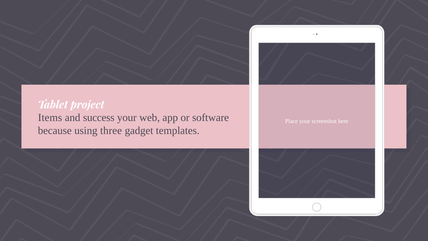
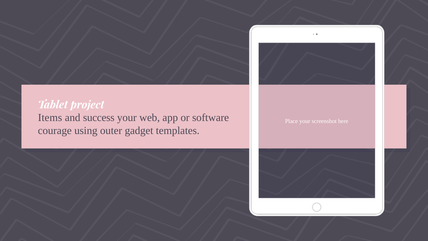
because: because -> courage
three: three -> outer
